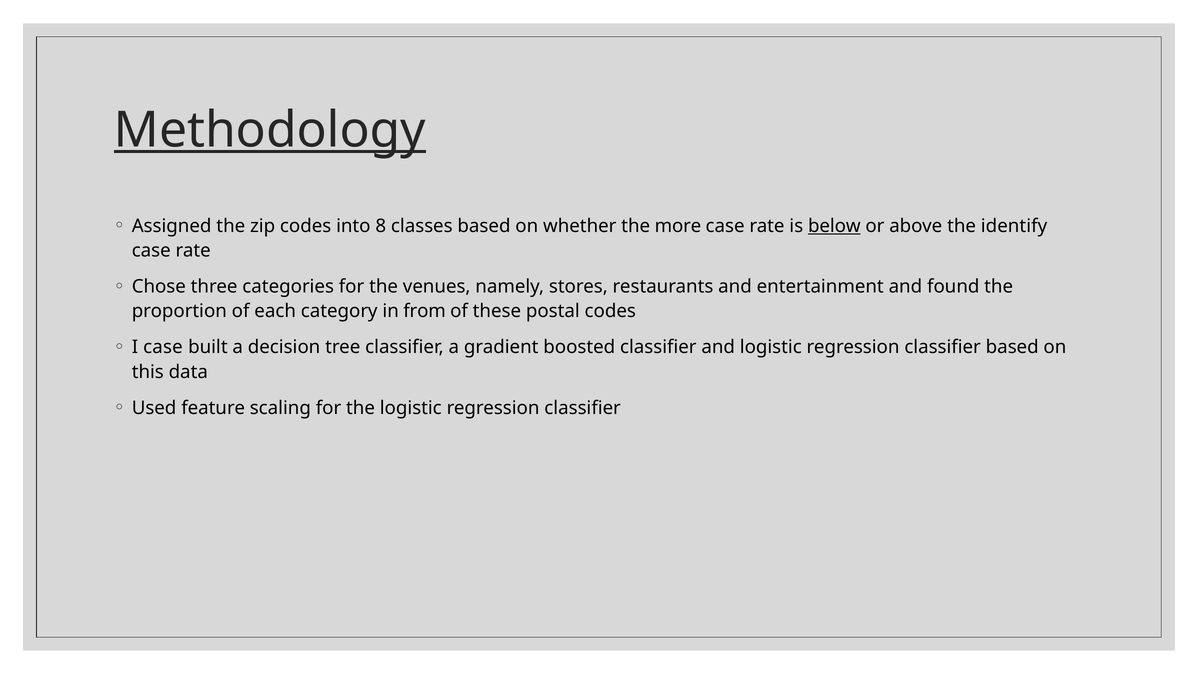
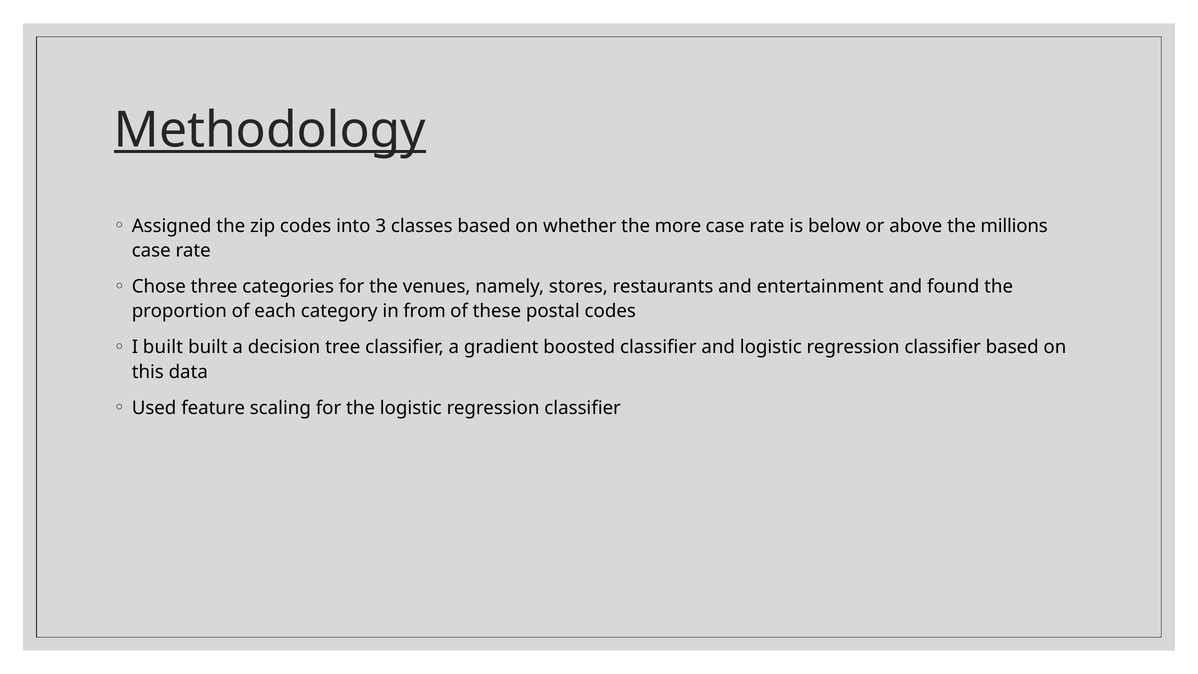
8: 8 -> 3
below underline: present -> none
identify: identify -> millions
I case: case -> built
